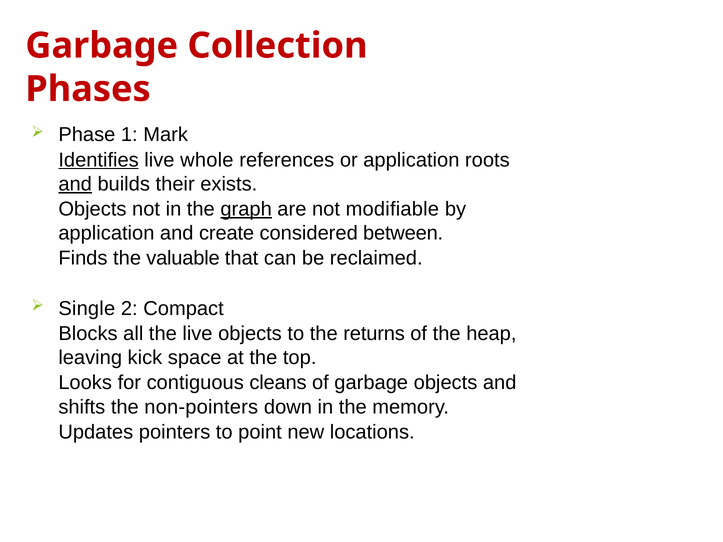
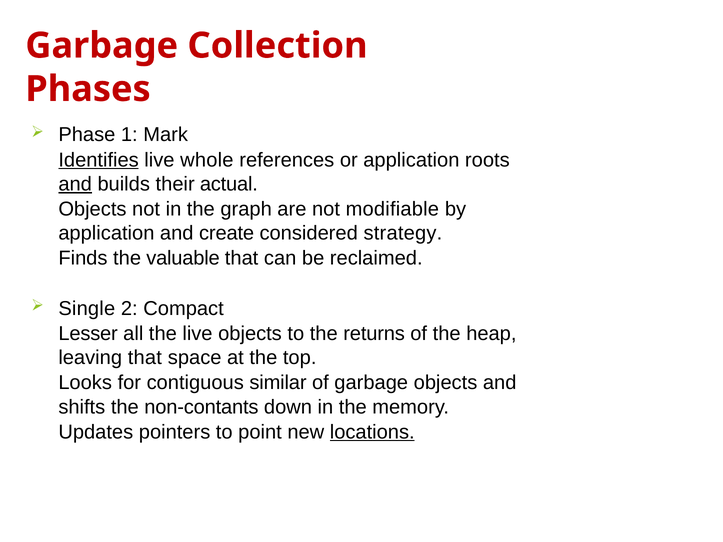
exists: exists -> actual
graph underline: present -> none
between: between -> strategy
Blocks: Blocks -> Lesser
leaving kick: kick -> that
cleans: cleans -> similar
non-pointers: non-pointers -> non-contants
locations underline: none -> present
